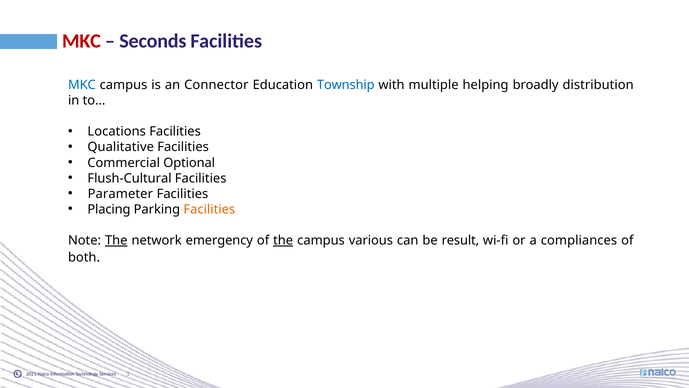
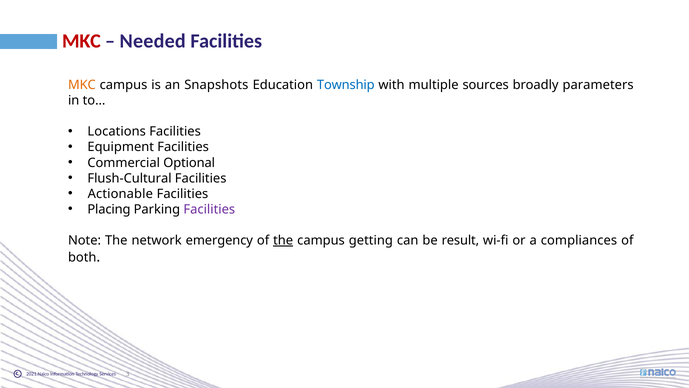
Seconds: Seconds -> Needed
MKC at (82, 85) colour: blue -> orange
Connector: Connector -> Snapshots
helping: helping -> sources
distribution: distribution -> parameters
Qualitative: Qualitative -> Equipment
Parameter: Parameter -> Actionable
Facilities at (209, 209) colour: orange -> purple
The at (116, 240) underline: present -> none
various: various -> getting
